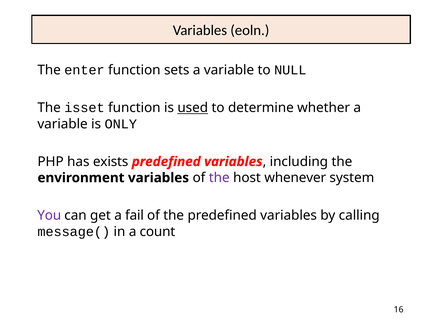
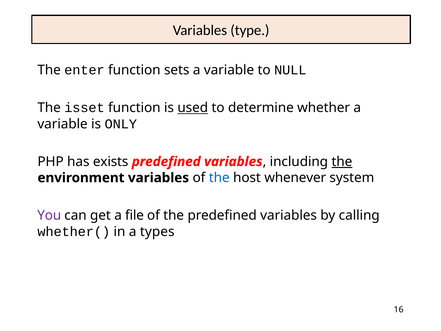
eoln: eoln -> type
the at (342, 162) underline: none -> present
the at (219, 178) colour: purple -> blue
fail: fail -> file
message(: message( -> whether(
count: count -> types
